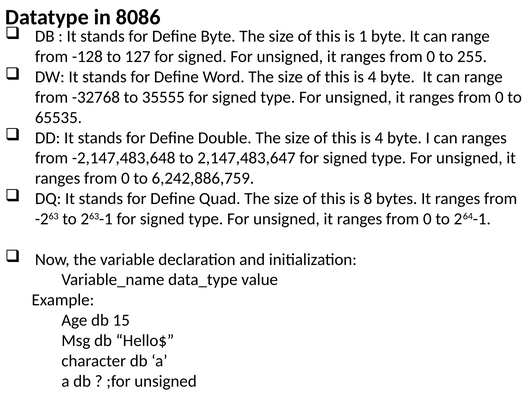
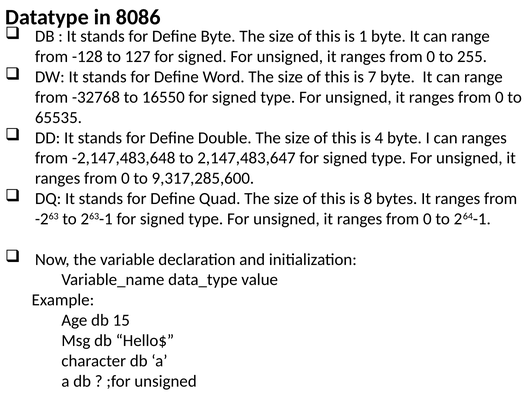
4 at (372, 77): 4 -> 7
35555: 35555 -> 16550
6,242,886,759: 6,242,886,759 -> 9,317,285,600
